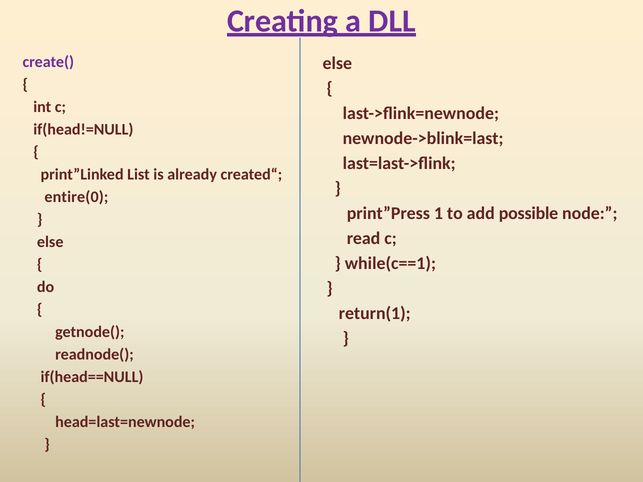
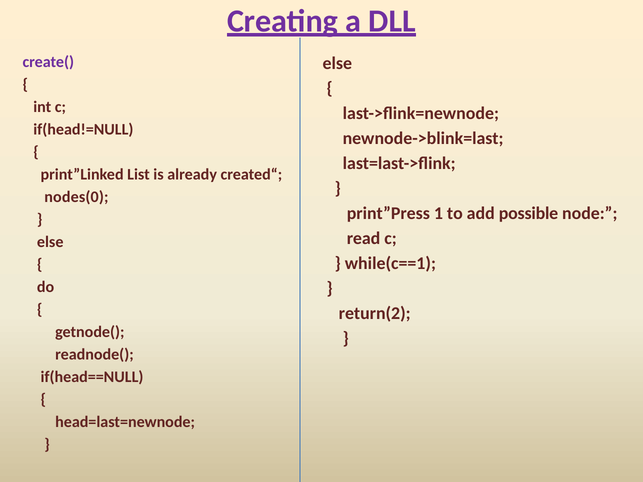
entire(0: entire(0 -> nodes(0
return(1: return(1 -> return(2
